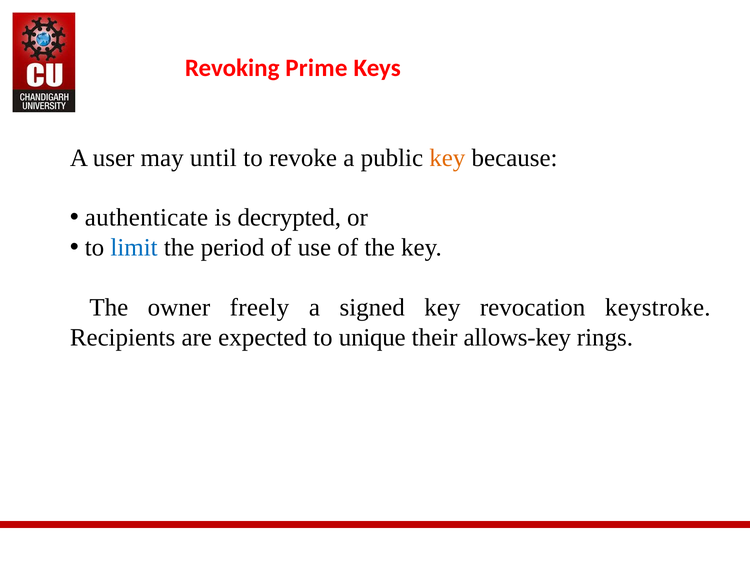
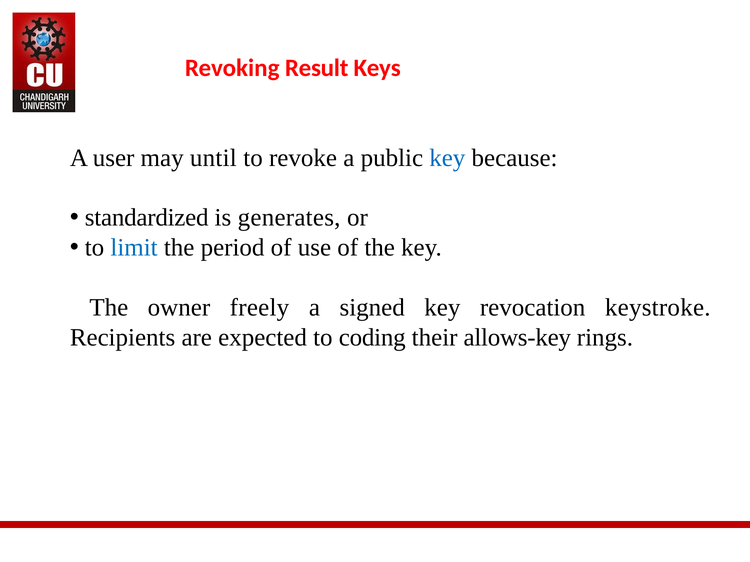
Prime: Prime -> Result
key at (447, 158) colour: orange -> blue
authenticate: authenticate -> standardized
decrypted: decrypted -> generates
unique: unique -> coding
